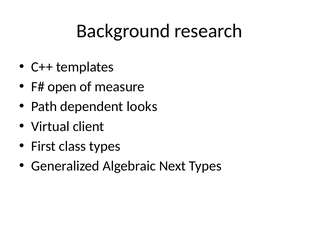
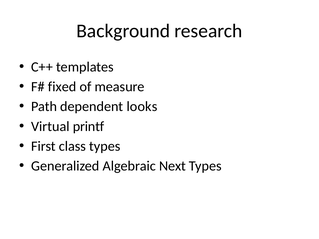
open: open -> fixed
client: client -> printf
